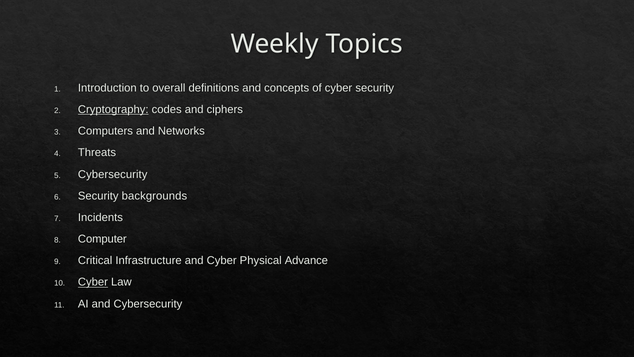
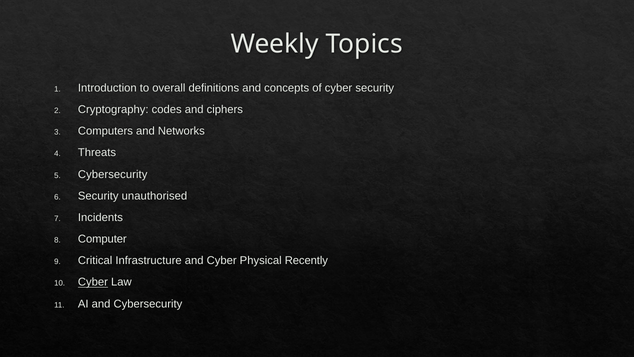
Cryptography underline: present -> none
backgrounds: backgrounds -> unauthorised
Advance: Advance -> Recently
